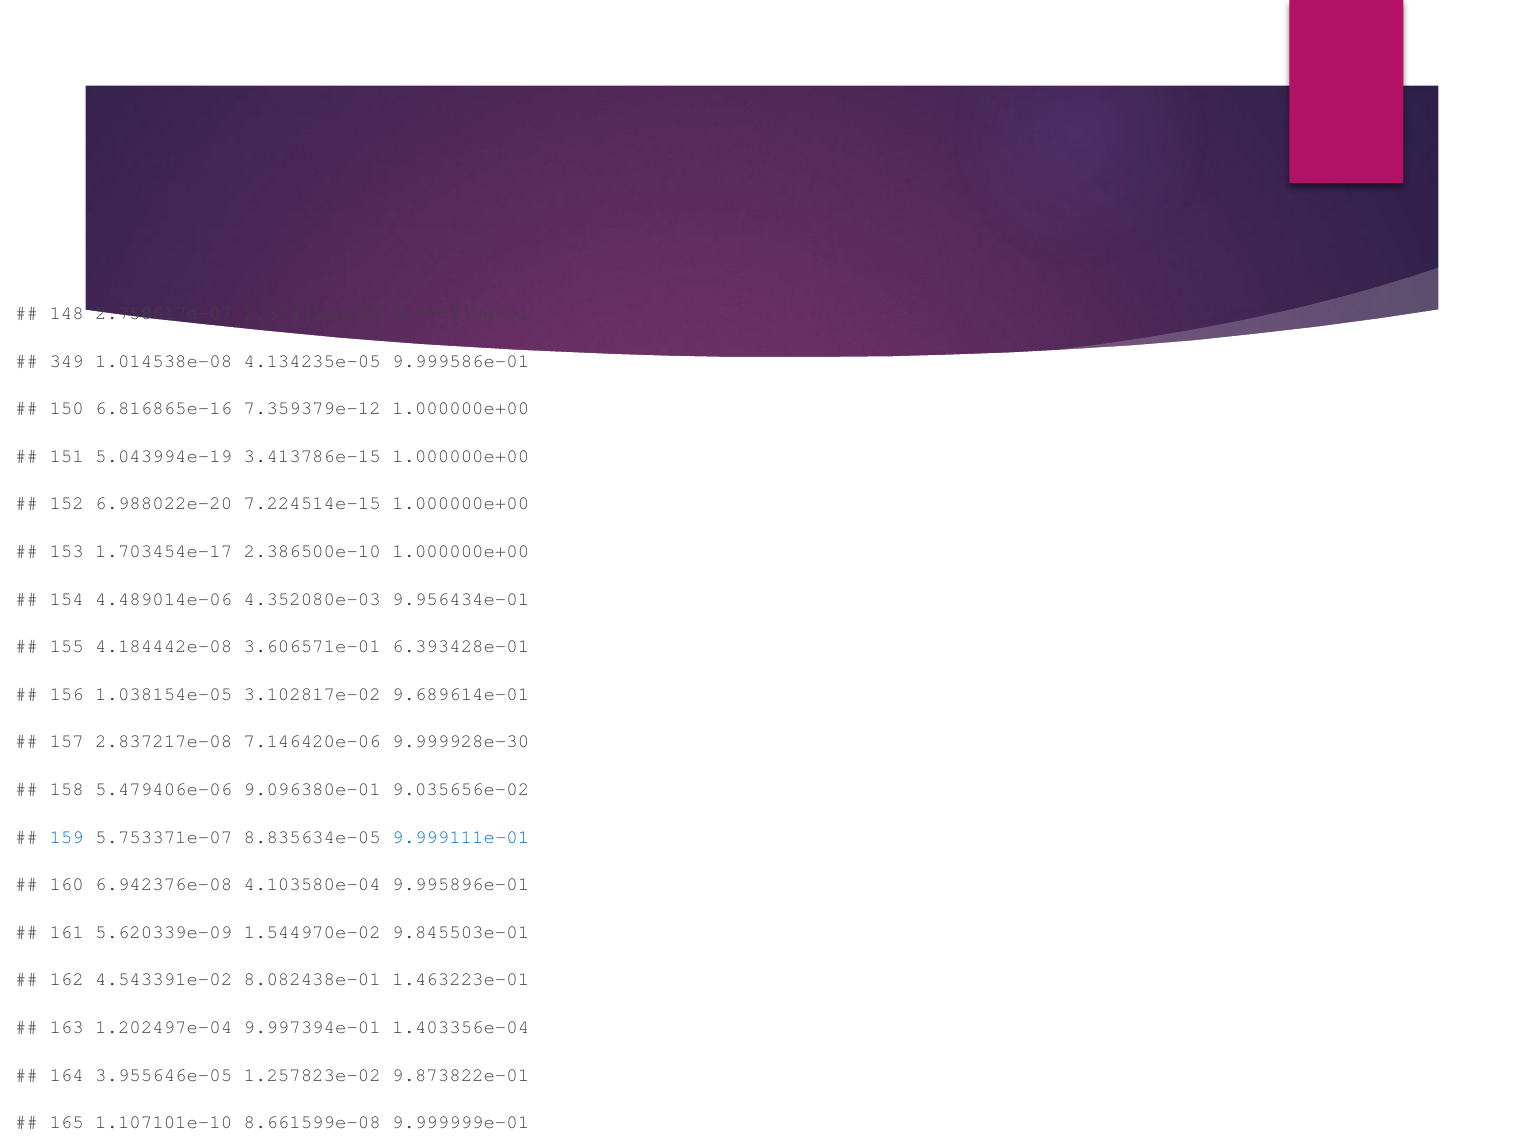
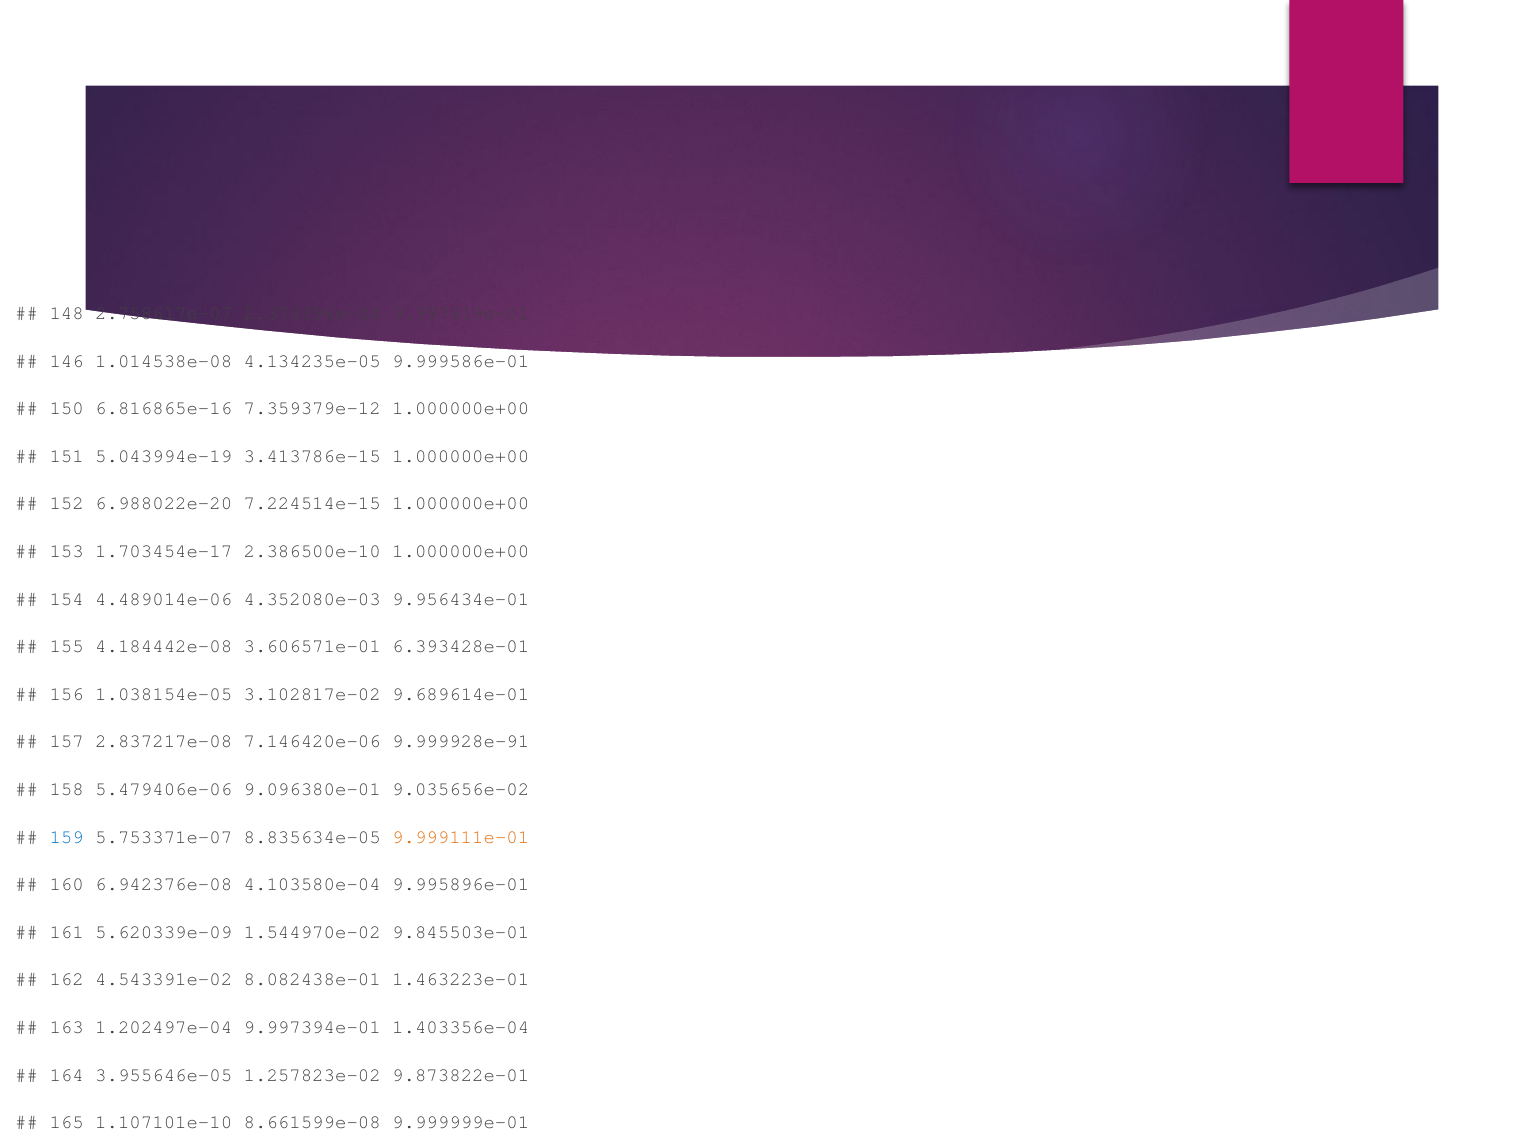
349: 349 -> 146
9.999928e-30: 9.999928e-30 -> 9.999928e-91
9.999111e-01 colour: blue -> orange
